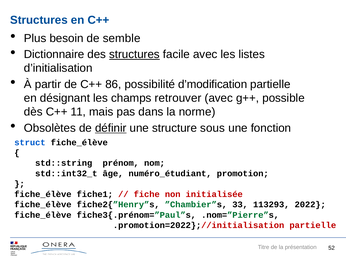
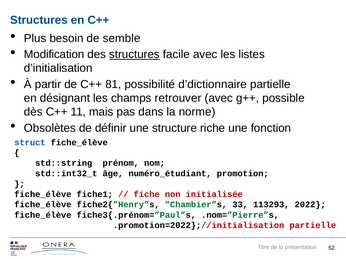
Dictionnaire: Dictionnaire -> Modification
86: 86 -> 81
d’modification: d’modification -> d’dictionnaire
définir underline: present -> none
sous: sous -> riche
